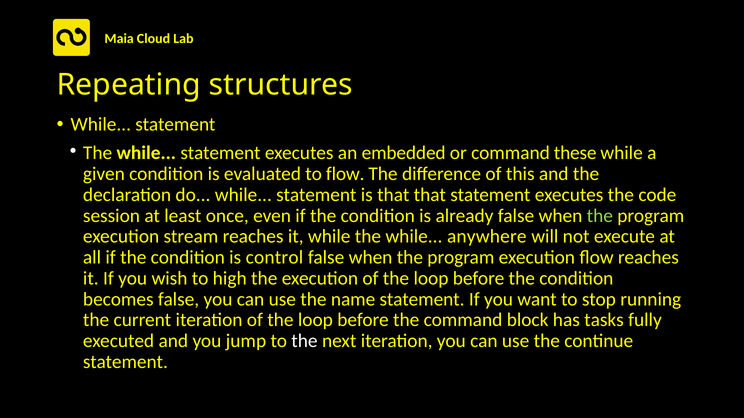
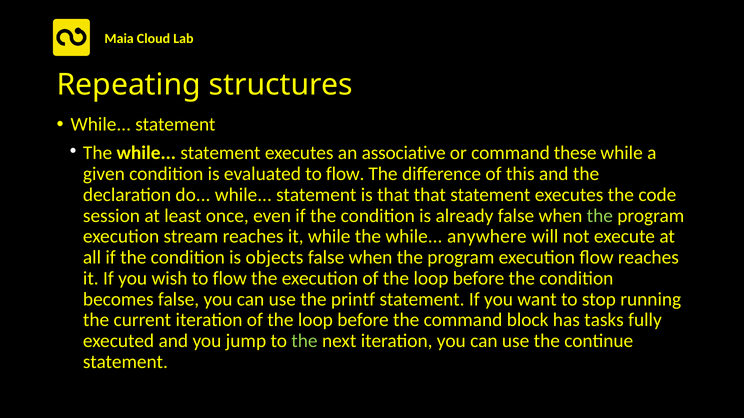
embedded: embedded -> associative
control: control -> objects
wish to high: high -> flow
name: name -> printf
the at (304, 341) colour: white -> light green
